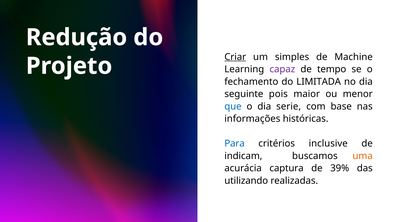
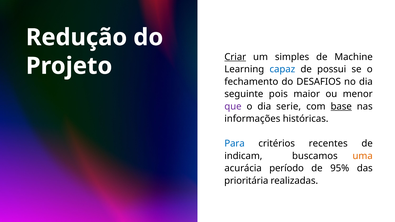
capaz colour: purple -> blue
tempo: tempo -> possui
LIMITADA: LIMITADA -> DESAFIOS
que colour: blue -> purple
base underline: none -> present
inclusive: inclusive -> recentes
captura: captura -> período
39%: 39% -> 95%
utilizando: utilizando -> prioritária
